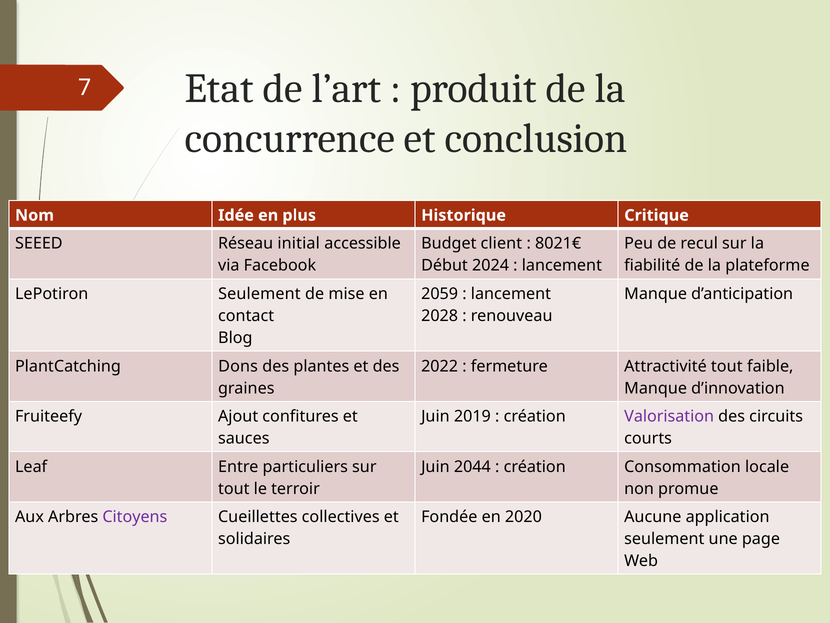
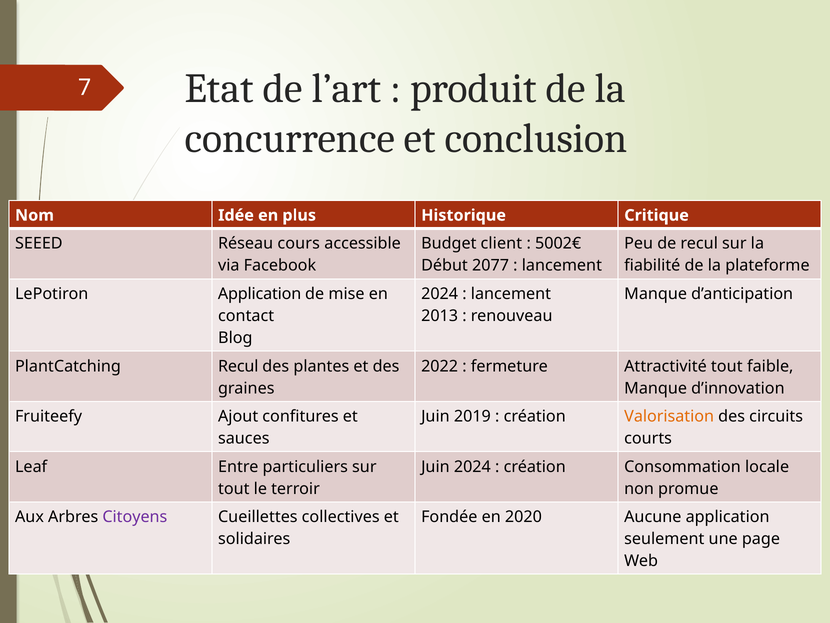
initial: initial -> cours
8021€: 8021€ -> 5002€
2024: 2024 -> 2077
LePotiron Seulement: Seulement -> Application
2059 at (440, 294): 2059 -> 2024
2028: 2028 -> 2013
PlantCatching Dons: Dons -> Recul
Valorisation colour: purple -> orange
Juin 2044: 2044 -> 2024
